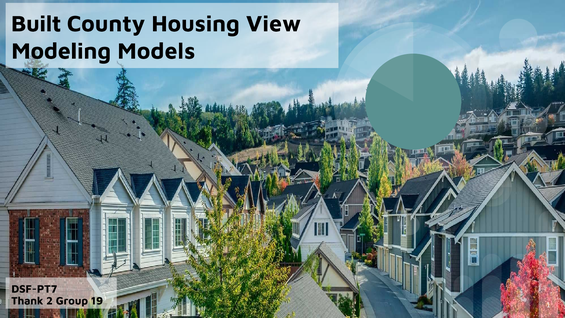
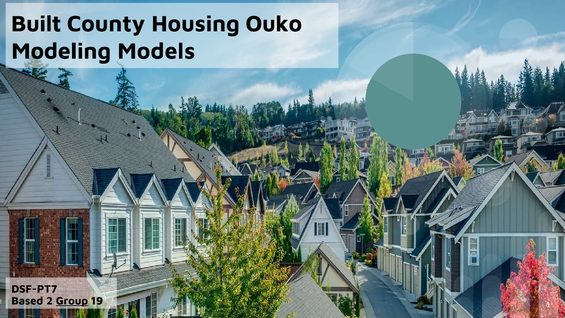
View: View -> Ouko
Thank: Thank -> Based
Group underline: none -> present
